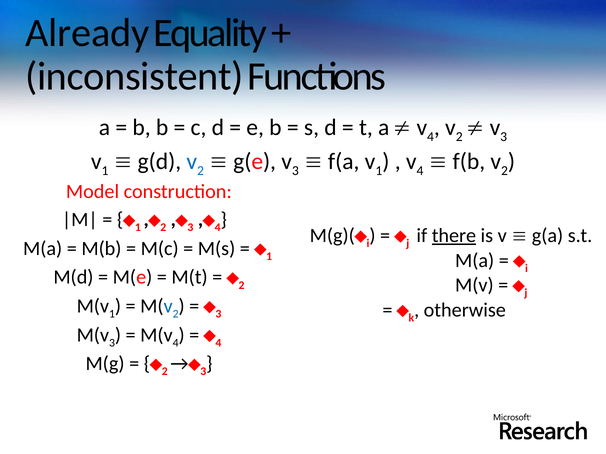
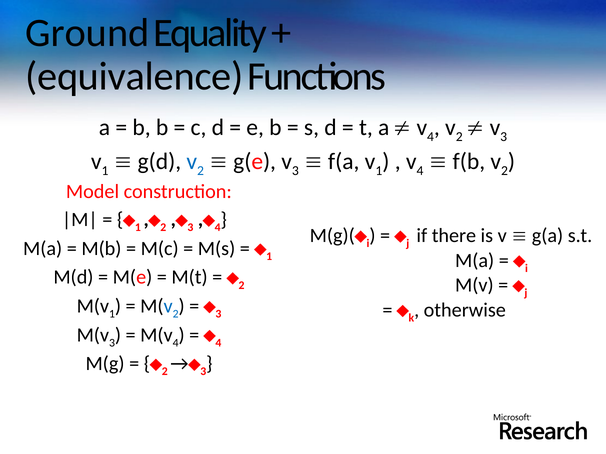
Already: Already -> Ground
inconsistent: inconsistent -> equivalence
there underline: present -> none
